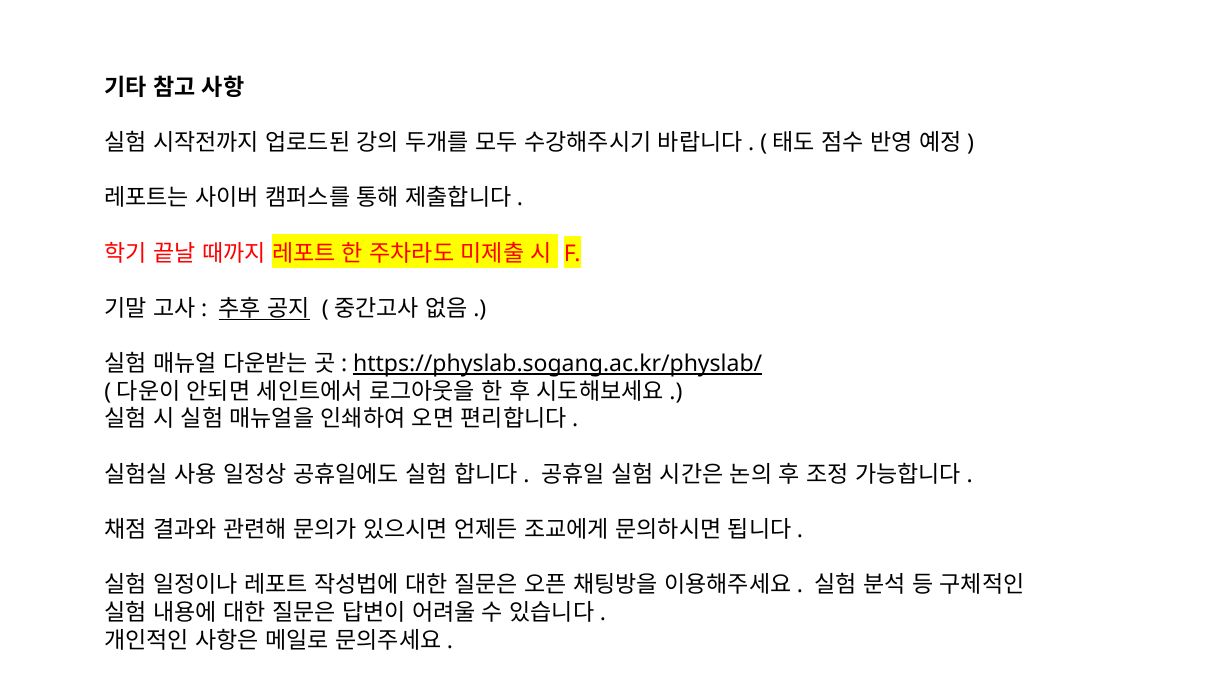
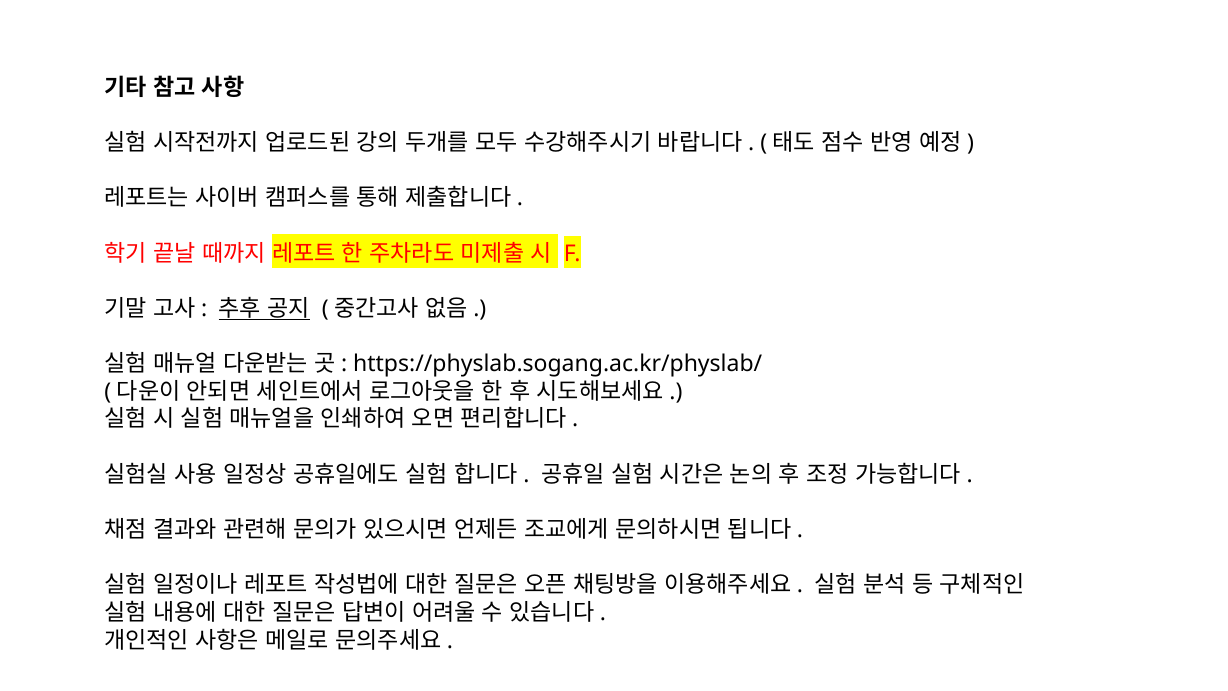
https://physlab.sogang.ac.kr/physlab/ underline: present -> none
